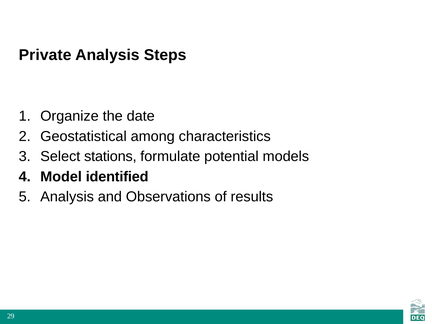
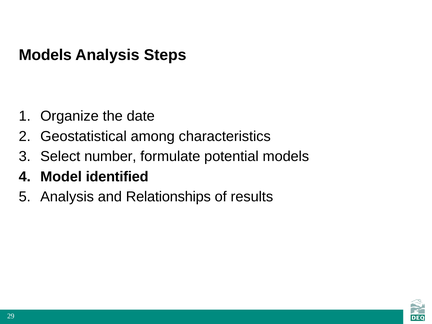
Private at (45, 55): Private -> Models
stations: stations -> number
Observations: Observations -> Relationships
